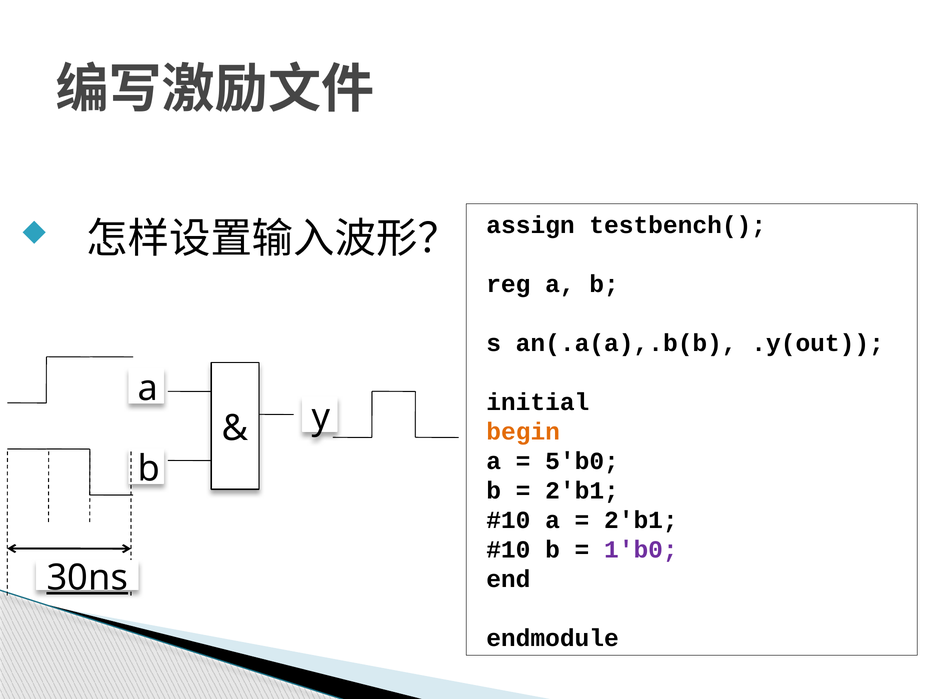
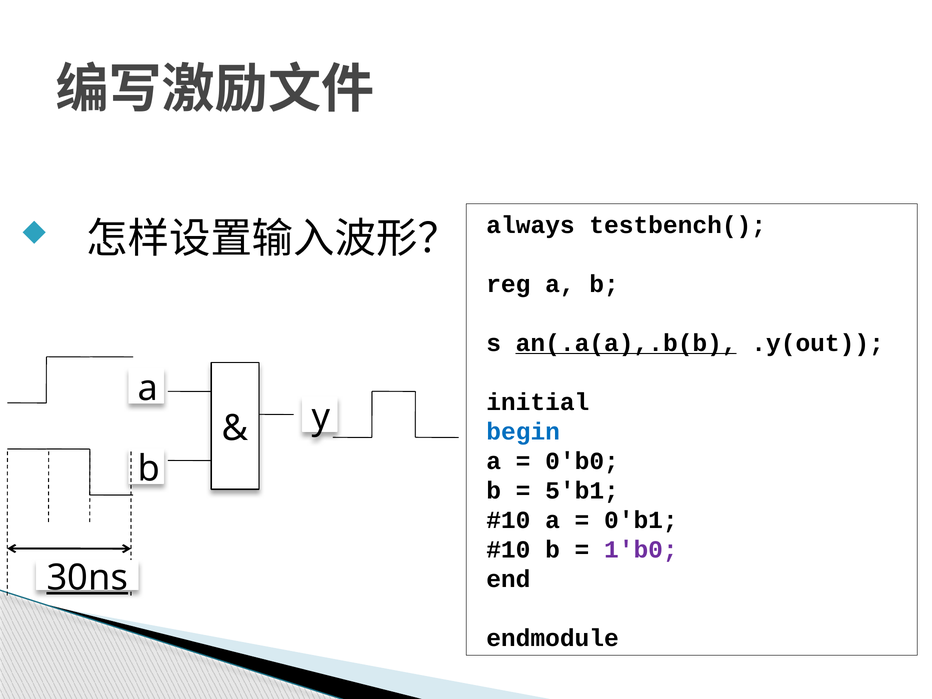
assign: assign -> always
an(.a(a),.b(b underline: none -> present
begin colour: orange -> blue
5'b0: 5'b0 -> 0'b0
2'b1 at (582, 490): 2'b1 -> 5'b1
2'b1 at (641, 520): 2'b1 -> 0'b1
